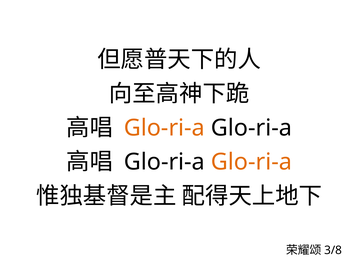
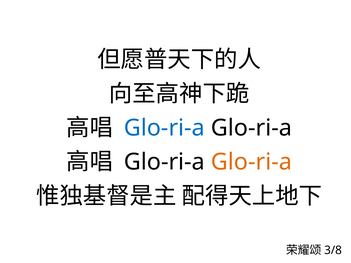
Glo-ri-a at (164, 128) colour: orange -> blue
